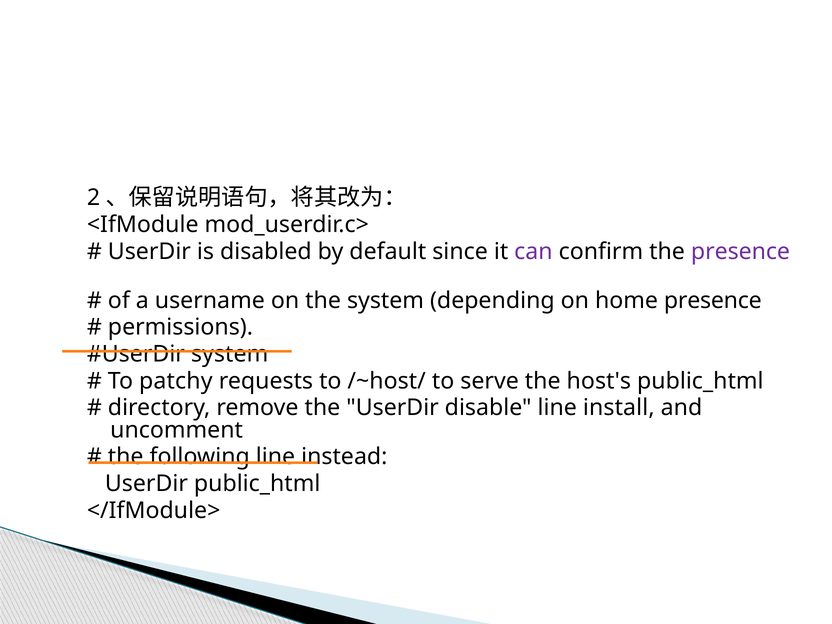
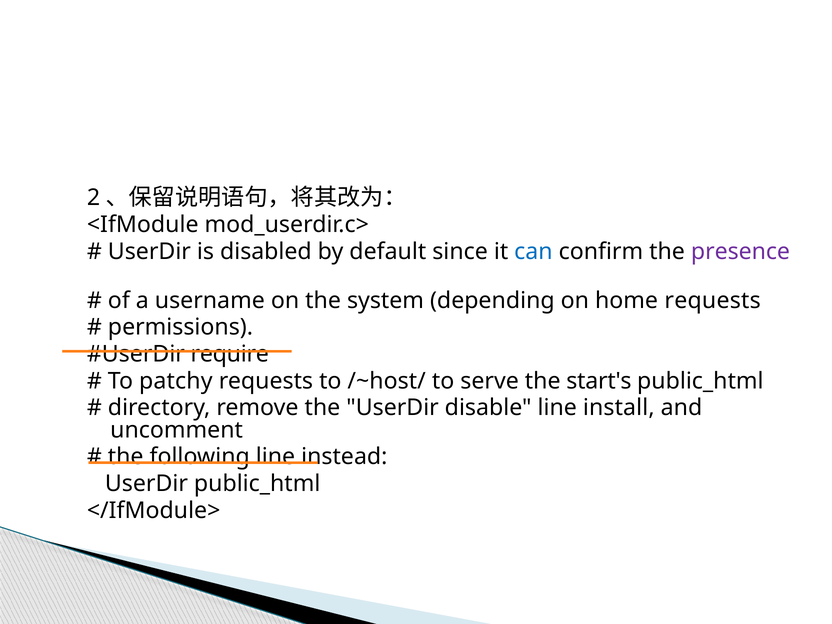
can colour: purple -> blue
home presence: presence -> requests
system at (230, 354): system -> require
host's: host's -> start's
